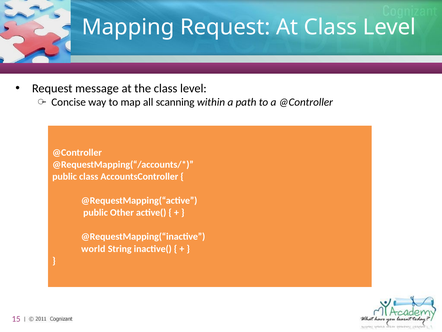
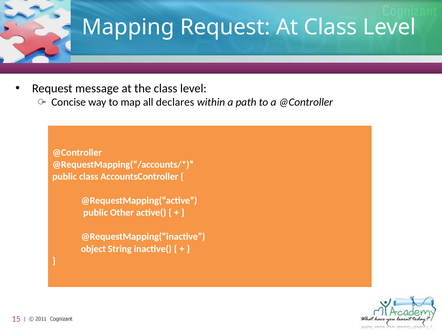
scanning: scanning -> declares
world: world -> object
